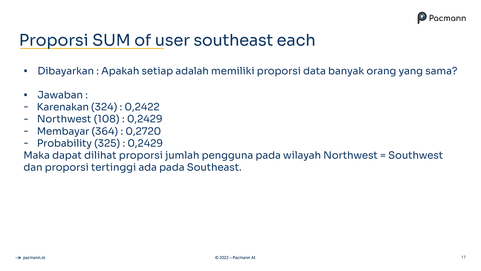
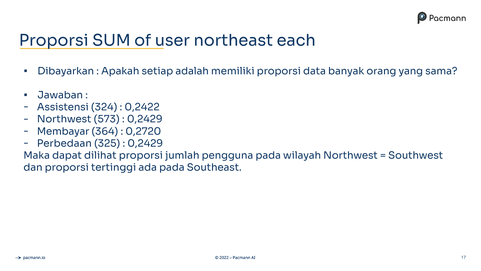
user southeast: southeast -> northeast
Karenakan: Karenakan -> Assistensi
108: 108 -> 573
Probability: Probability -> Perbedaan
